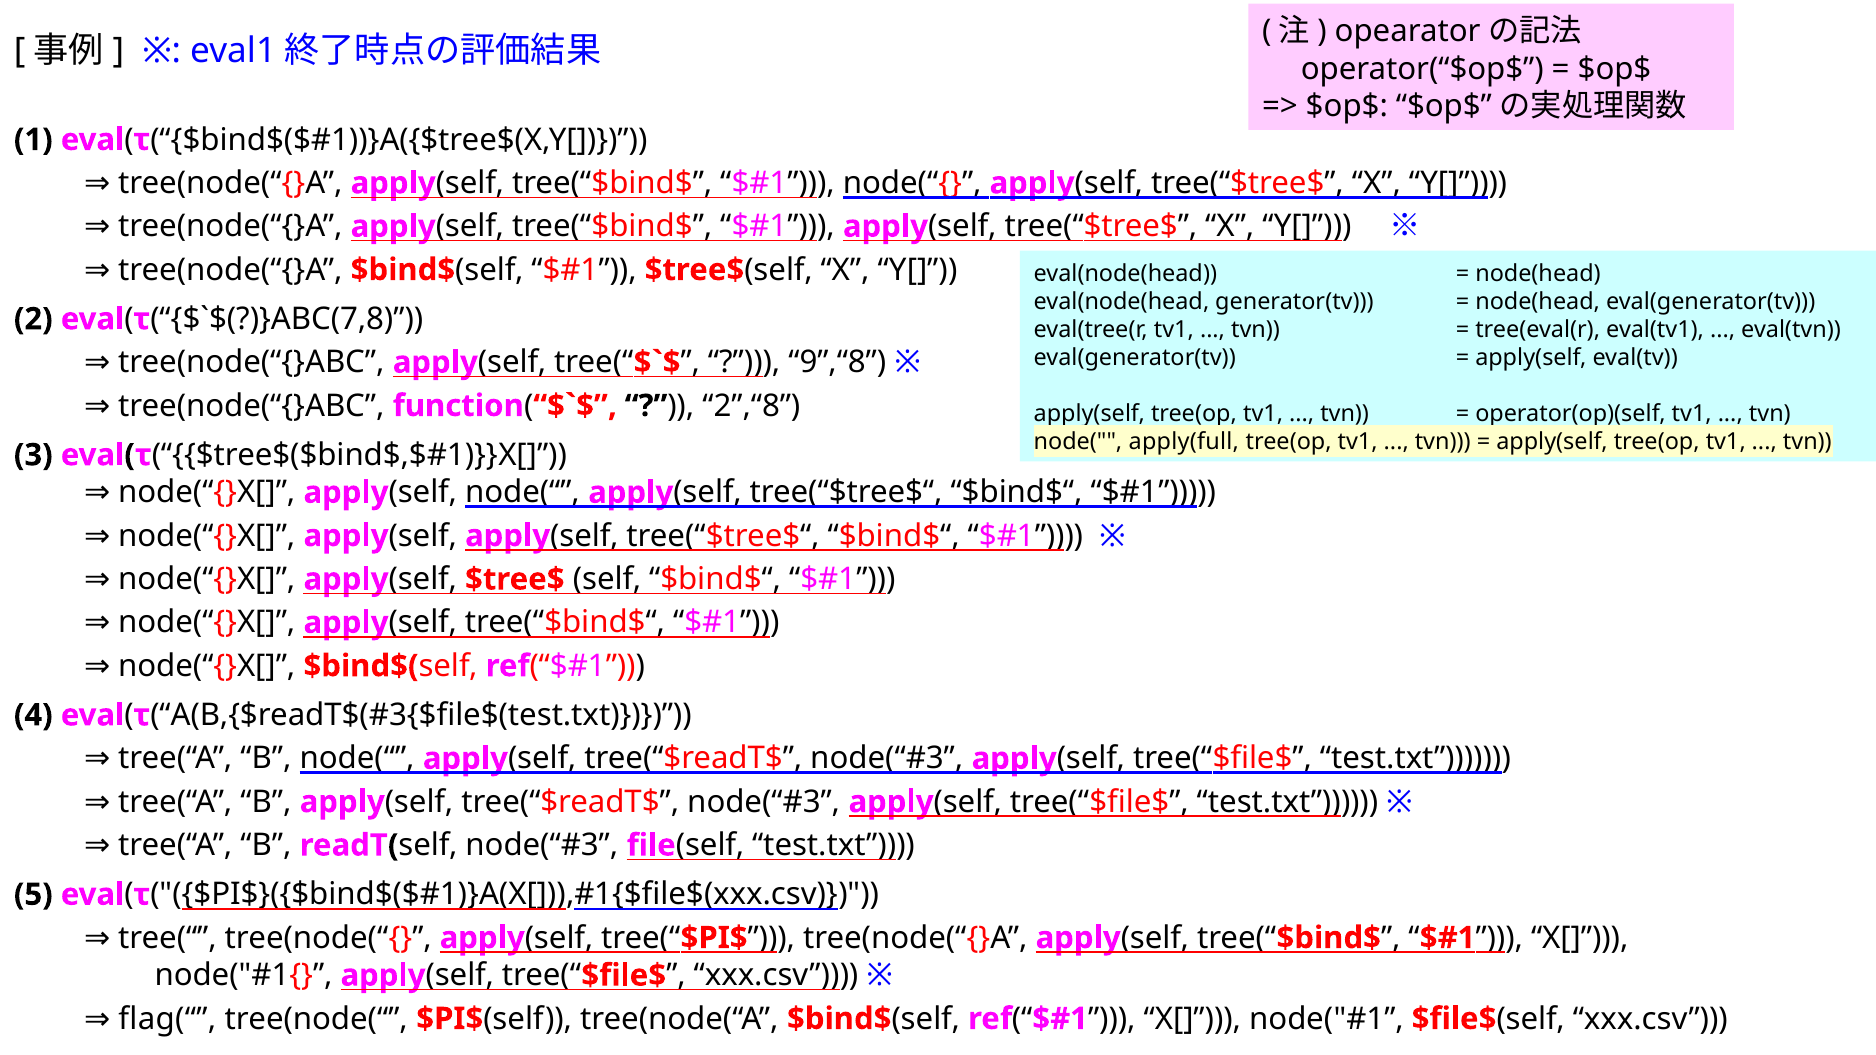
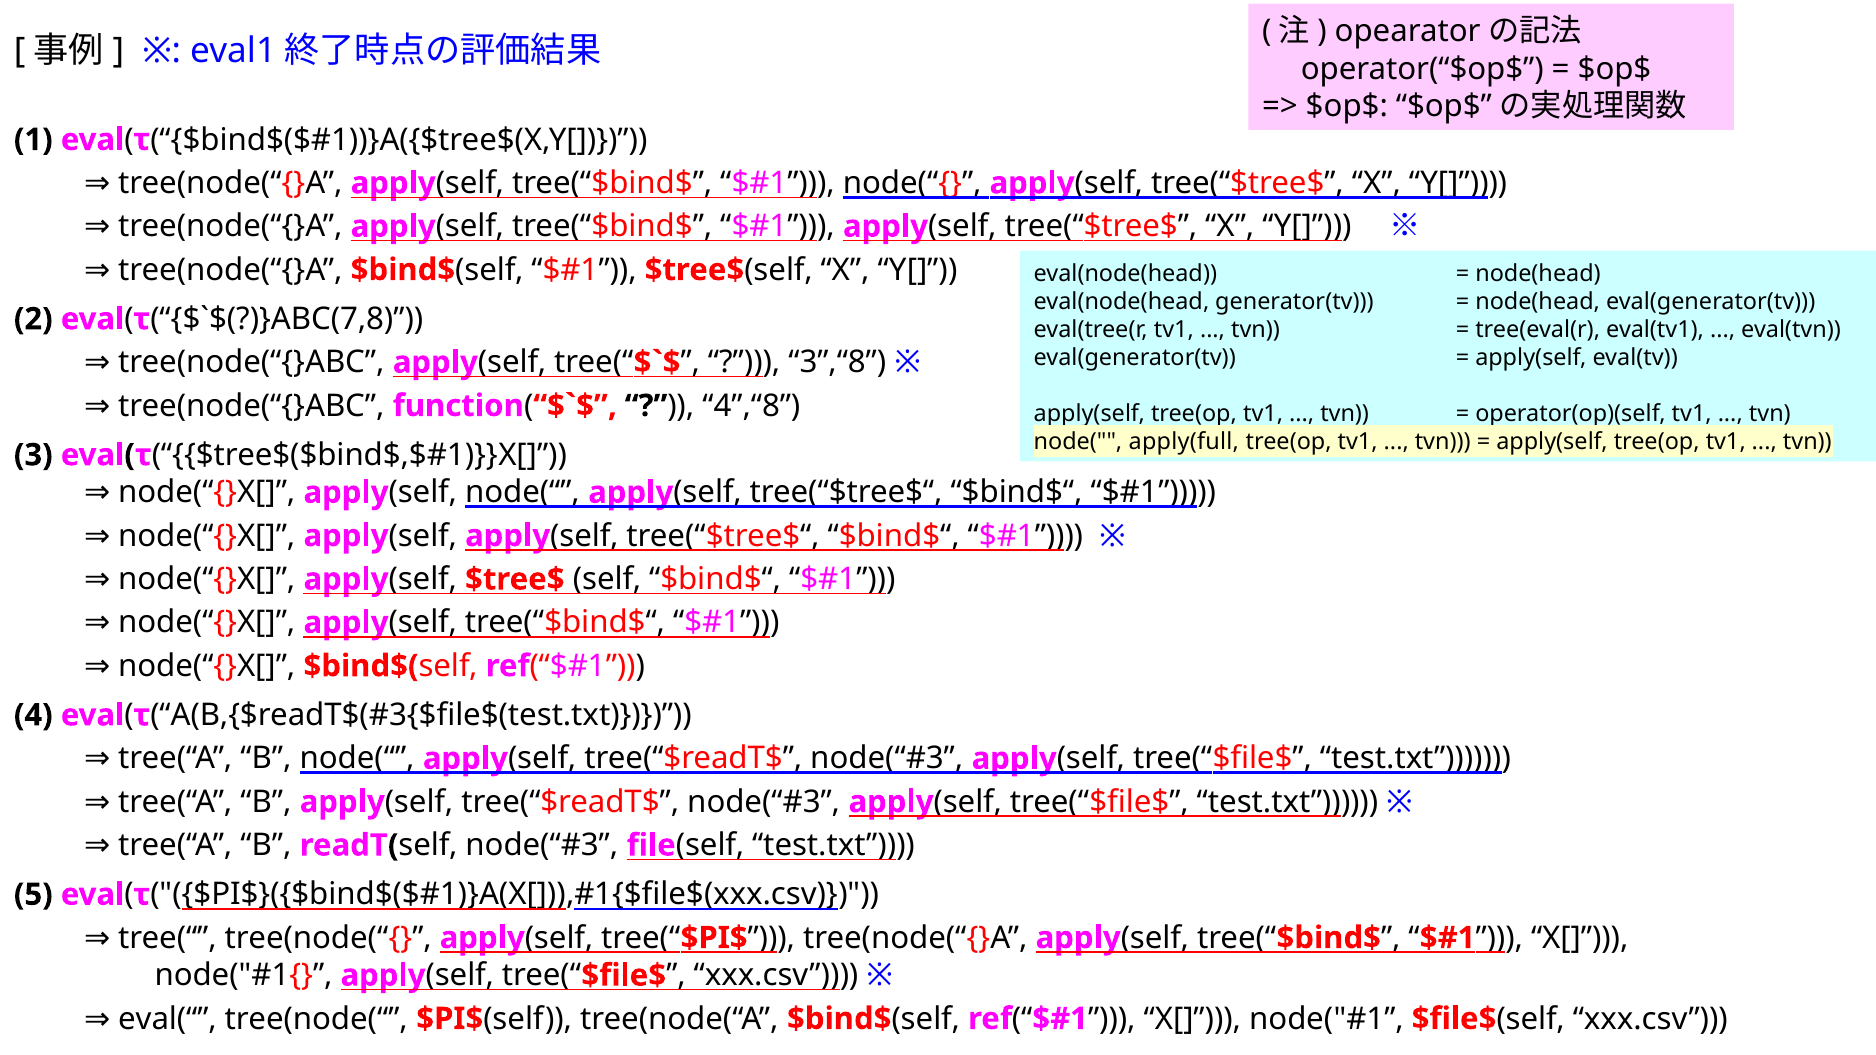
9”,“8: 9”,“8 -> 3”,“8
2”,“8: 2”,“8 -> 4”,“8
flag(“: flag(“ -> eval(“
